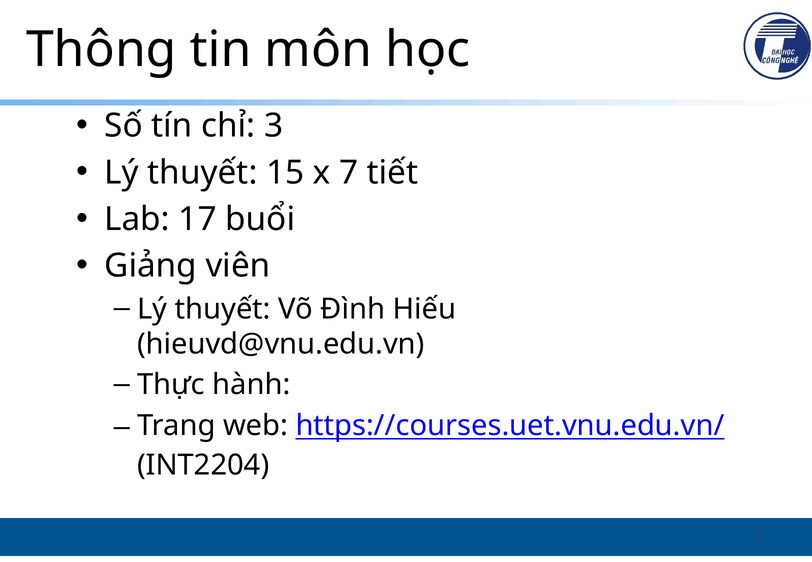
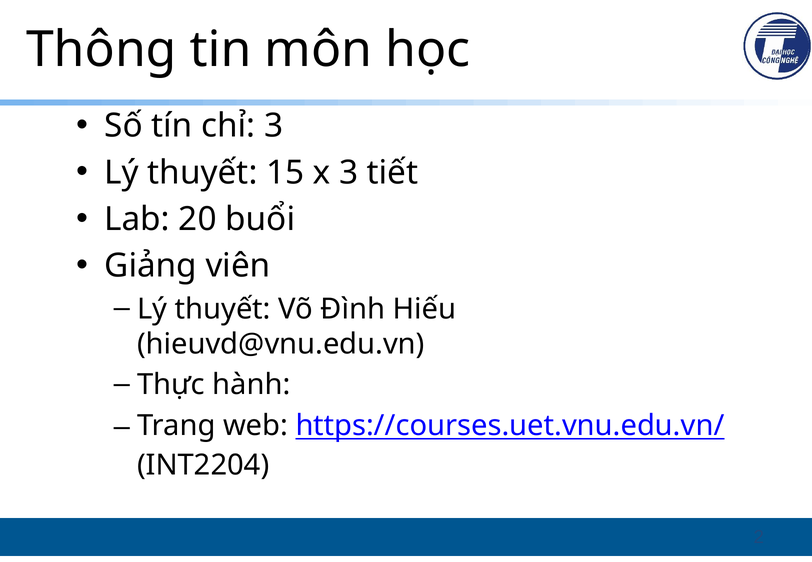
x 7: 7 -> 3
17: 17 -> 20
